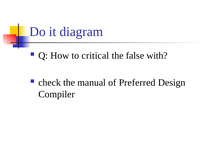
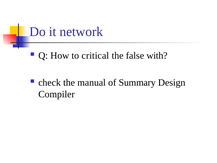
diagram: diagram -> network
Preferred: Preferred -> Summary
